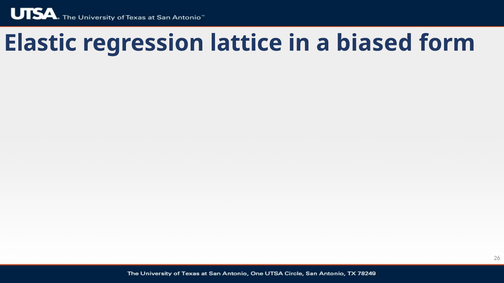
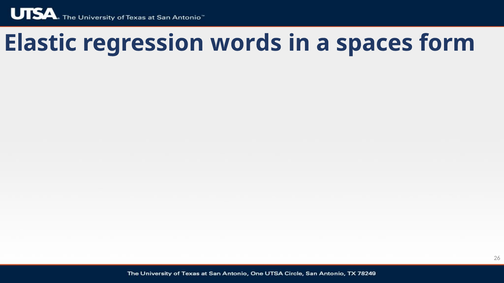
lattice: lattice -> words
biased: biased -> spaces
